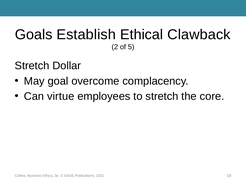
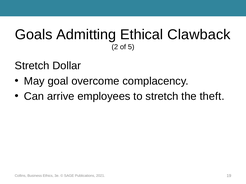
Establish: Establish -> Admitting
virtue: virtue -> arrive
core: core -> theft
